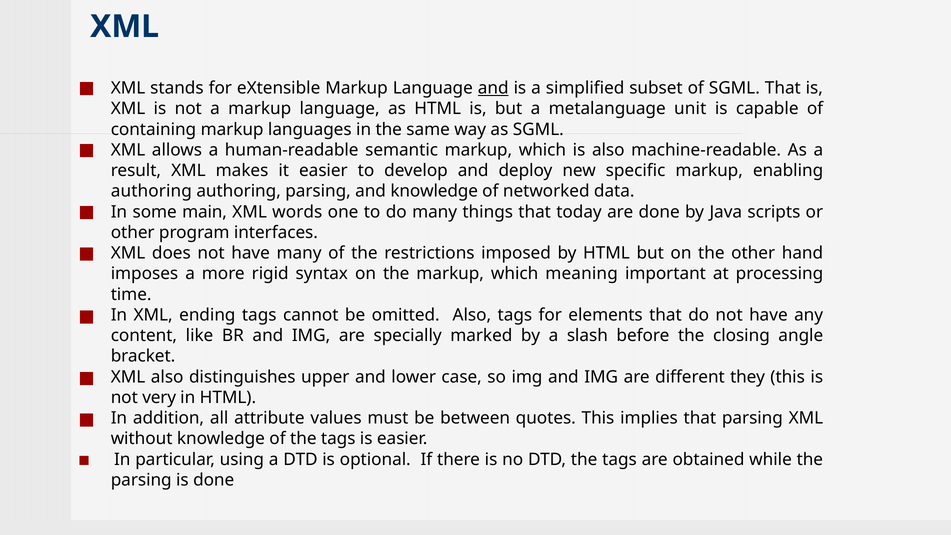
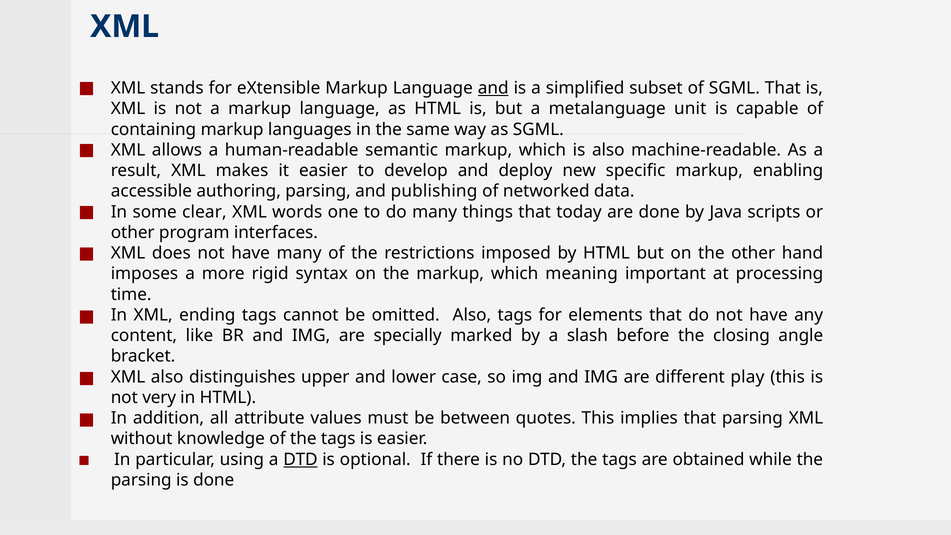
authoring at (151, 191): authoring -> accessible
and knowledge: knowledge -> publishing
main: main -> clear
they: they -> play
DTD at (300, 459) underline: none -> present
